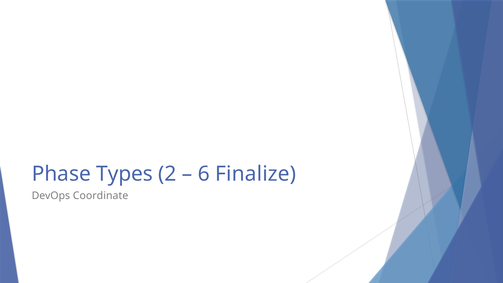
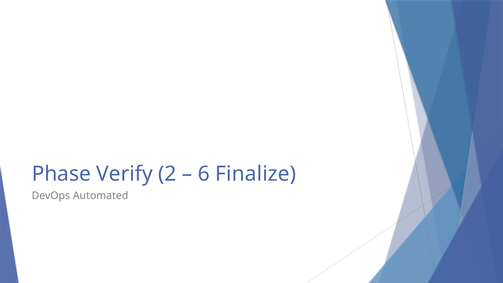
Types: Types -> Verify
Coordinate: Coordinate -> Automated
